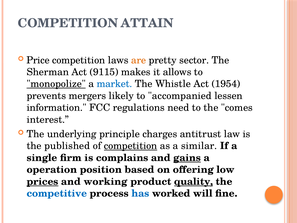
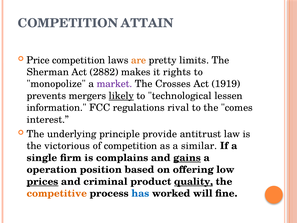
sector: sector -> limits
9115: 9115 -> 2882
allows: allows -> rights
monopolize underline: present -> none
market colour: blue -> purple
Whistle: Whistle -> Crosses
1954: 1954 -> 1919
likely underline: none -> present
accompanied: accompanied -> technological
need: need -> rival
charges: charges -> provide
published: published -> victorious
competition at (131, 146) underline: present -> none
working: working -> criminal
competitive colour: blue -> orange
